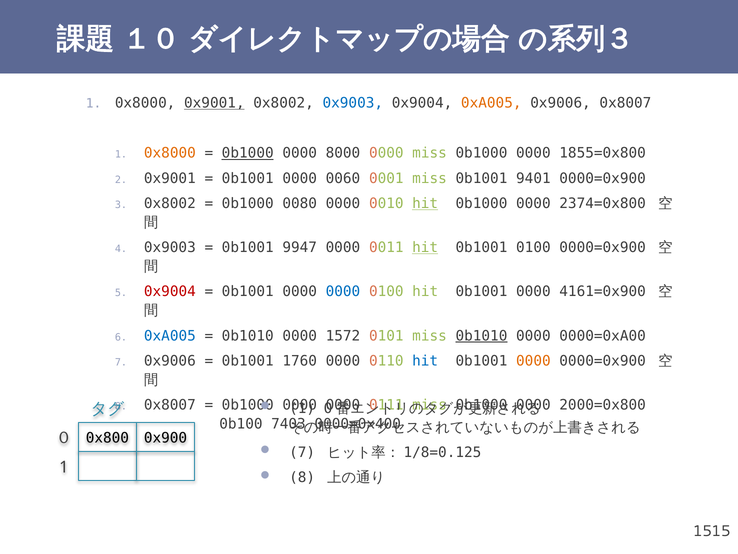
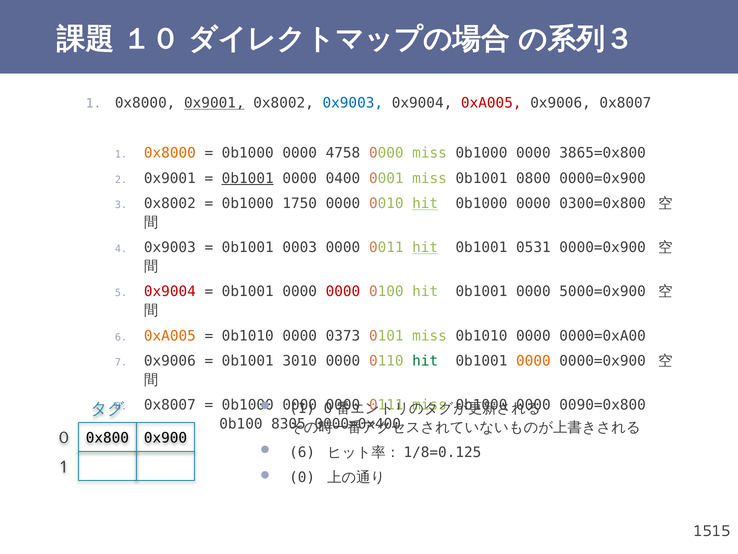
0xA005 at (491, 103) colour: orange -> red
0b1000 at (248, 153) underline: present -> none
8000: 8000 -> 4758
1855=0x800: 1855=0x800 -> 3865=0x800
0b1001 at (248, 178) underline: none -> present
0060: 0060 -> 0400
9401: 9401 -> 0800
0080: 0080 -> 1750
2374=0x800: 2374=0x800 -> 0300=0x800
9947: 9947 -> 0003
0b1001 0100: 0100 -> 0531
0000 at (343, 291) colour: blue -> red
4161=0x900: 4161=0x900 -> 5000=0x900
0xA005 at (170, 335) colour: blue -> orange
1572: 1572 -> 0373
0b1010 at (481, 335) underline: present -> none
1760: 1760 -> 3010
hit at (425, 361) colour: blue -> green
2000=0x800: 2000=0x800 -> 0090=0x800
7403: 7403 -> 8305
7 at (302, 452): 7 -> 6
8 at (302, 477): 8 -> 0
